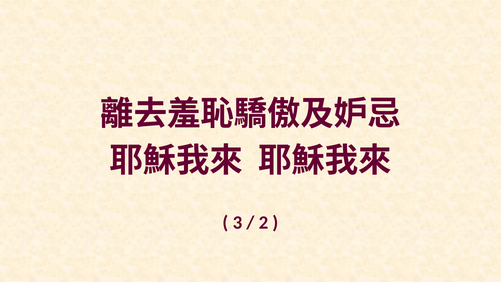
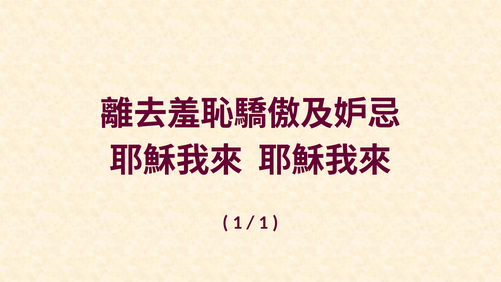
3 at (237, 222): 3 -> 1
2 at (263, 222): 2 -> 1
